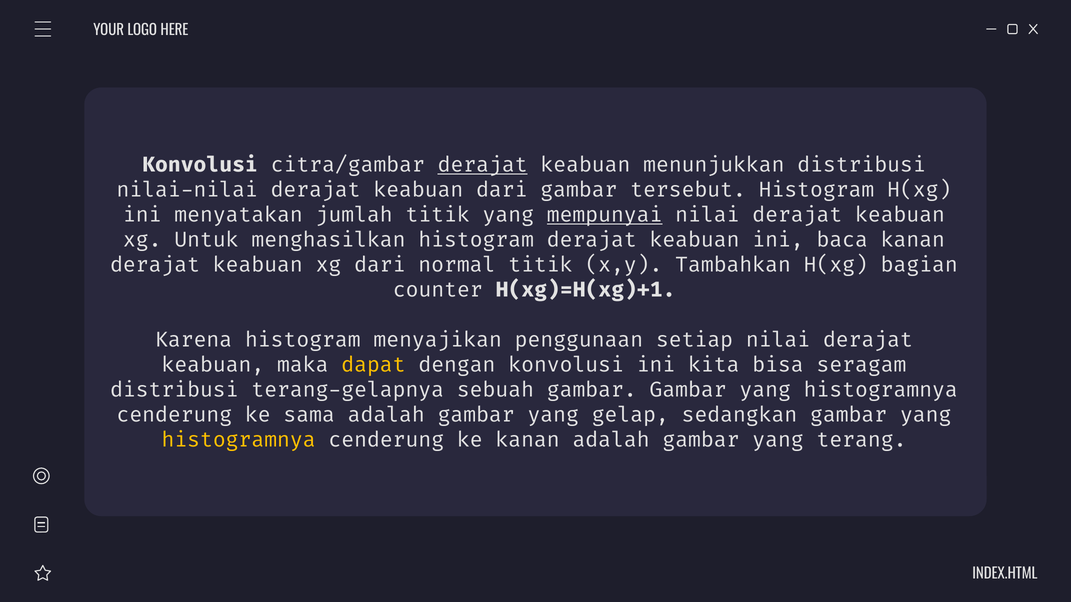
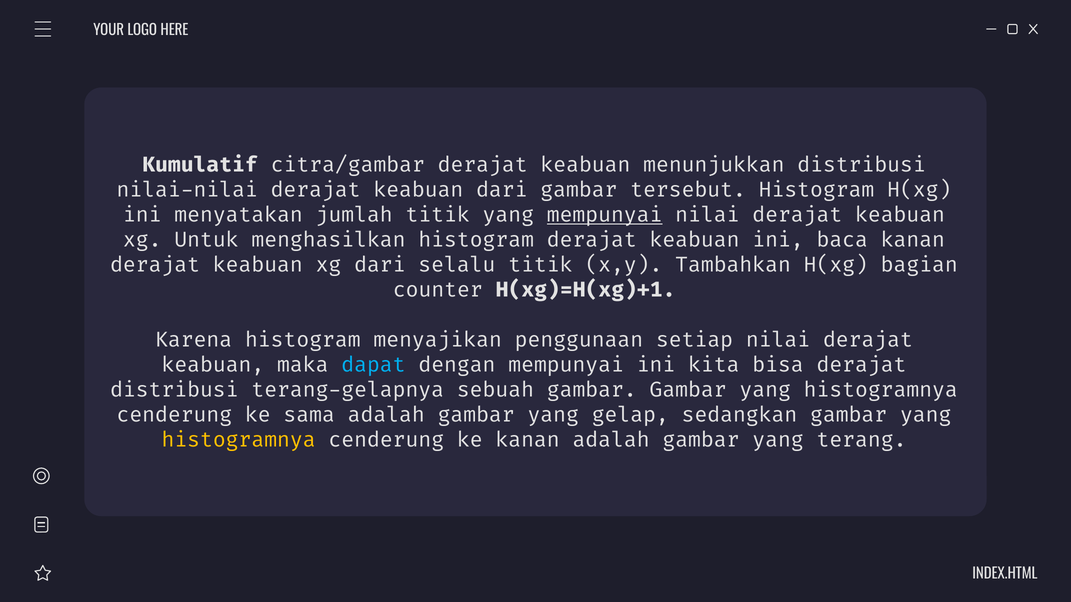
Konvolusi at (200, 165): Konvolusi -> Kumulatif
derajat at (483, 165) underline: present -> none
normal: normal -> selalu
dapat colour: yellow -> light blue
dengan konvolusi: konvolusi -> mempunyai
bisa seragam: seragam -> derajat
